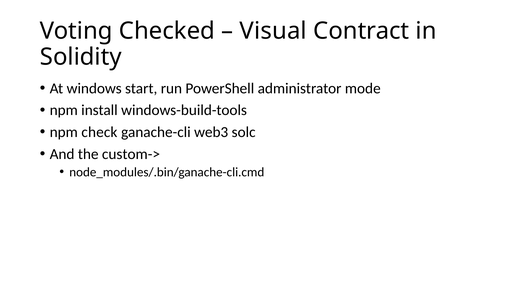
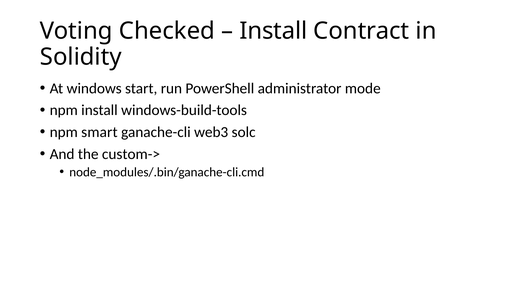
Visual at (273, 31): Visual -> Install
check: check -> smart
